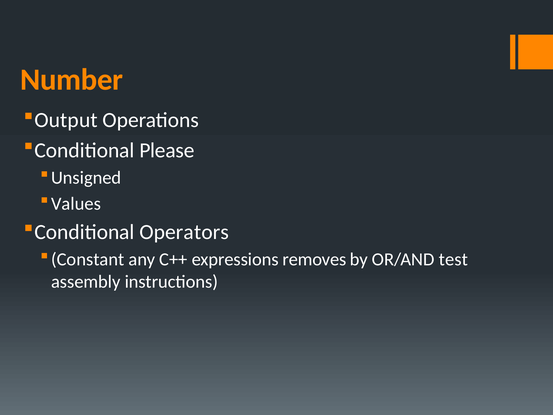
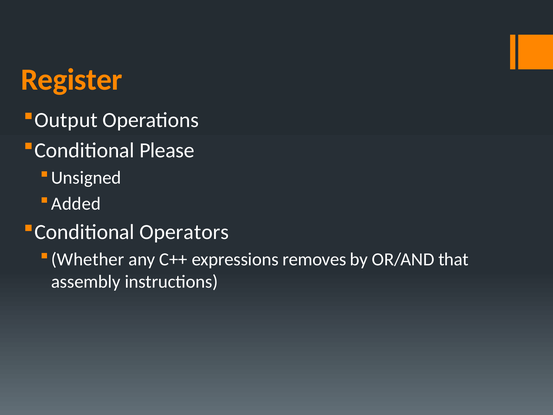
Number: Number -> Register
Values: Values -> Added
Constant: Constant -> Whether
test: test -> that
